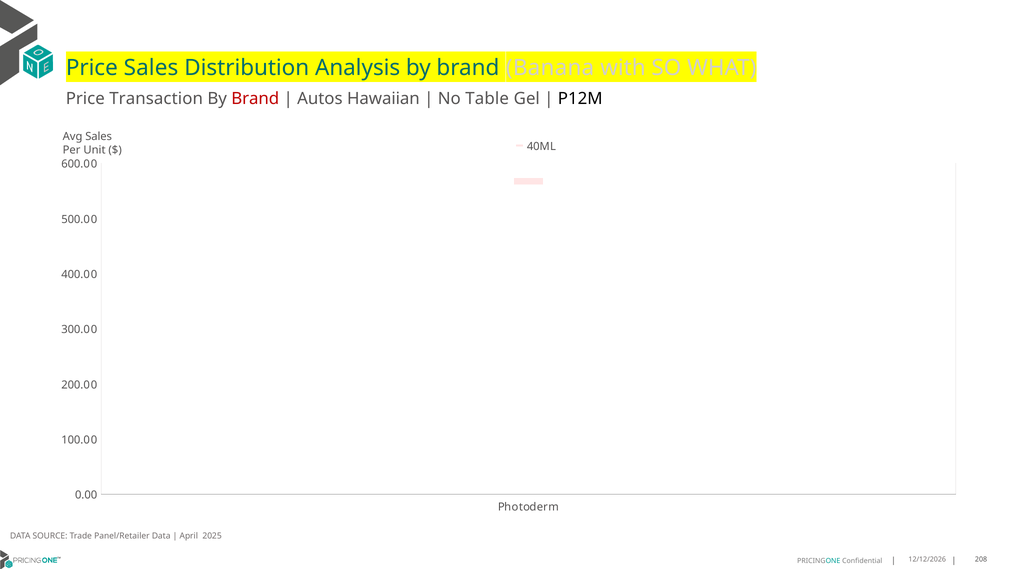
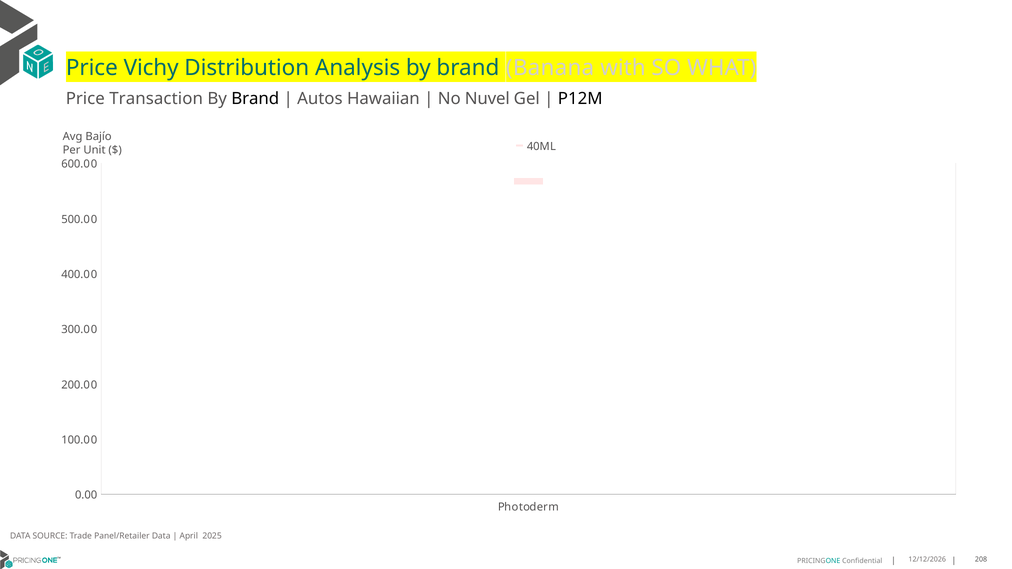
Price Sales: Sales -> Vichy
Brand at (255, 99) colour: red -> black
Table: Table -> Nuvel
Avg Sales: Sales -> Bajío
